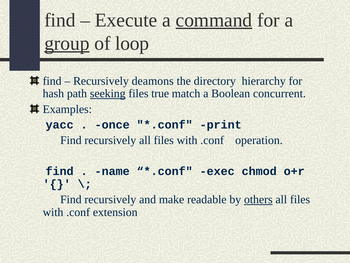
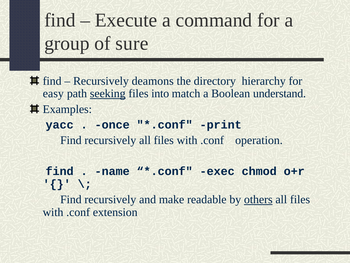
command underline: present -> none
group underline: present -> none
loop: loop -> sure
hash: hash -> easy
true: true -> into
concurrent: concurrent -> understand
